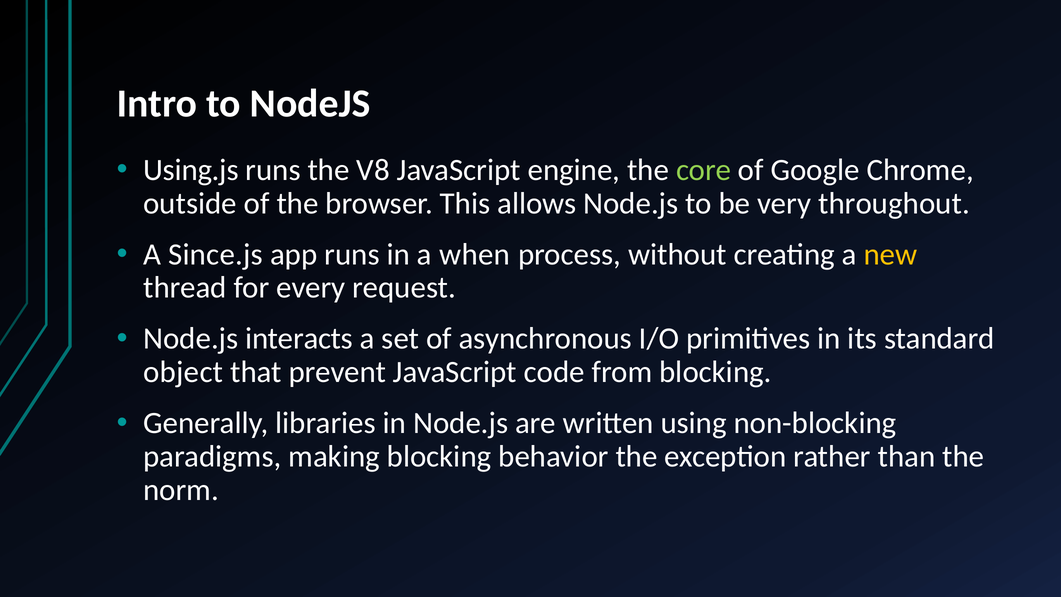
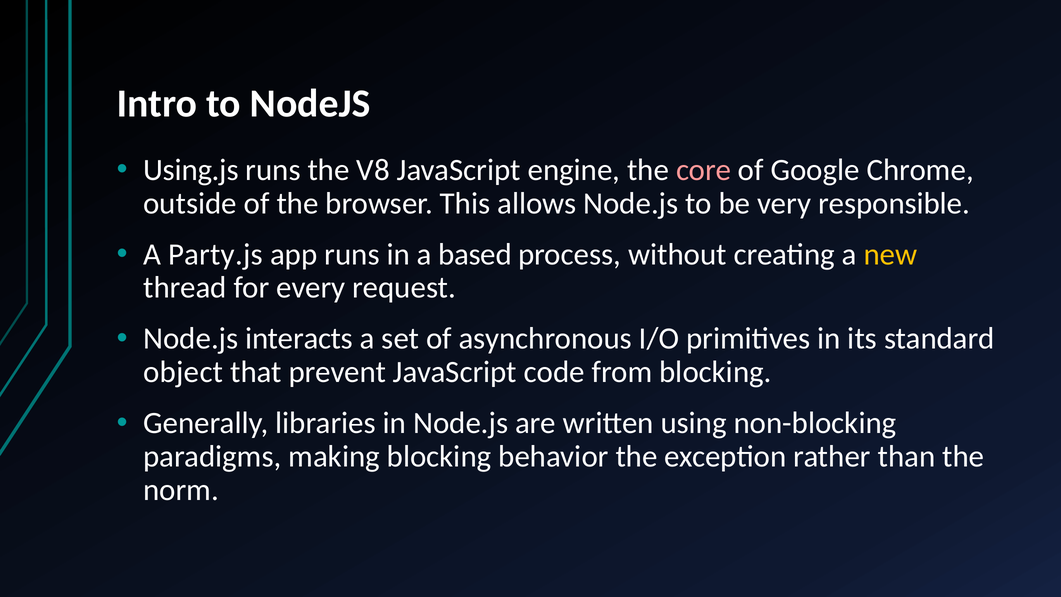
core colour: light green -> pink
throughout: throughout -> responsible
Since.js: Since.js -> Party.js
when: when -> based
